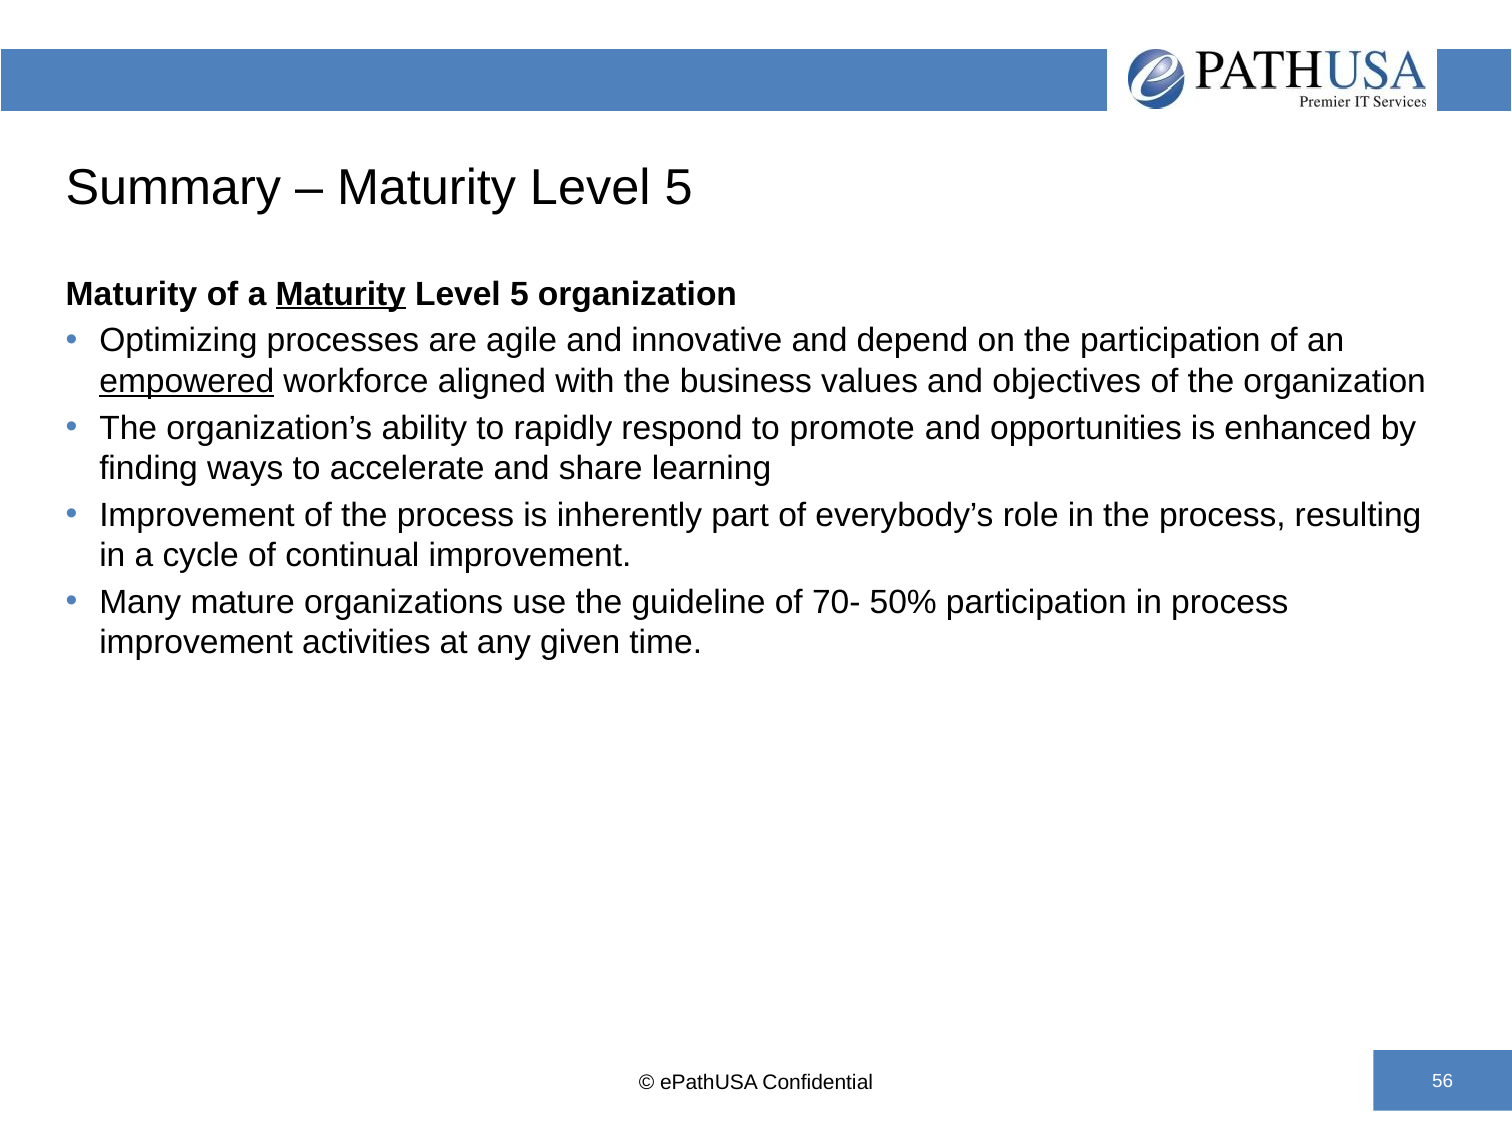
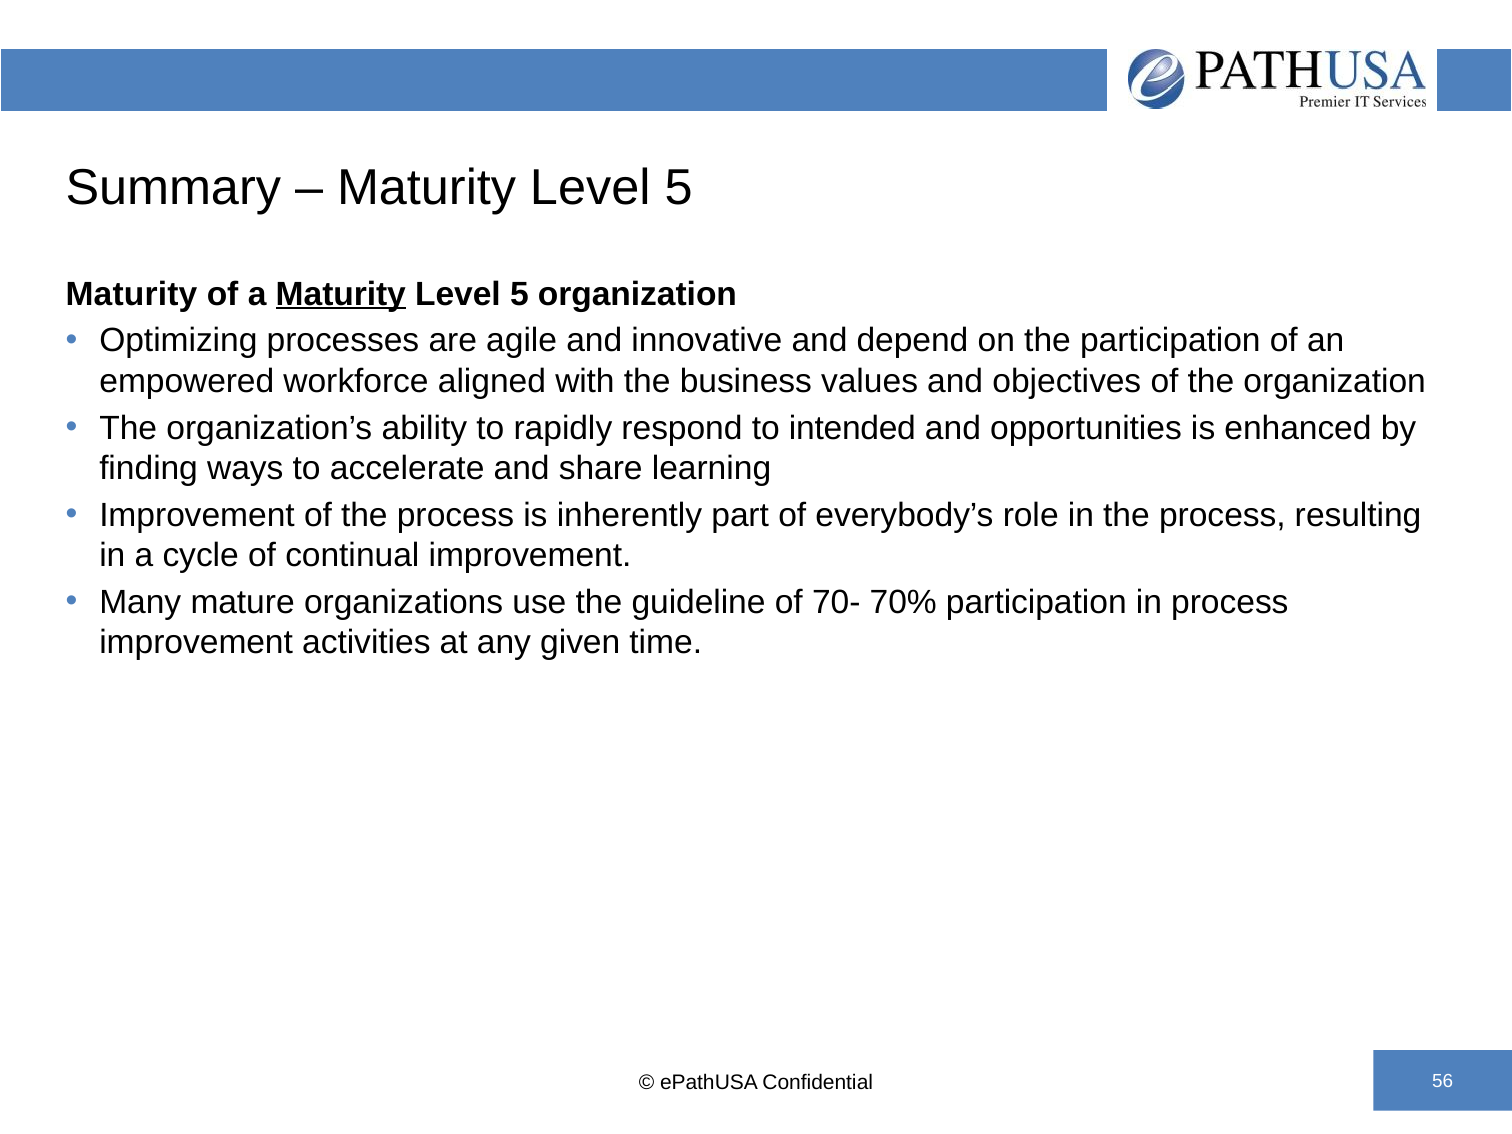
empowered underline: present -> none
promote: promote -> intended
50%: 50% -> 70%
